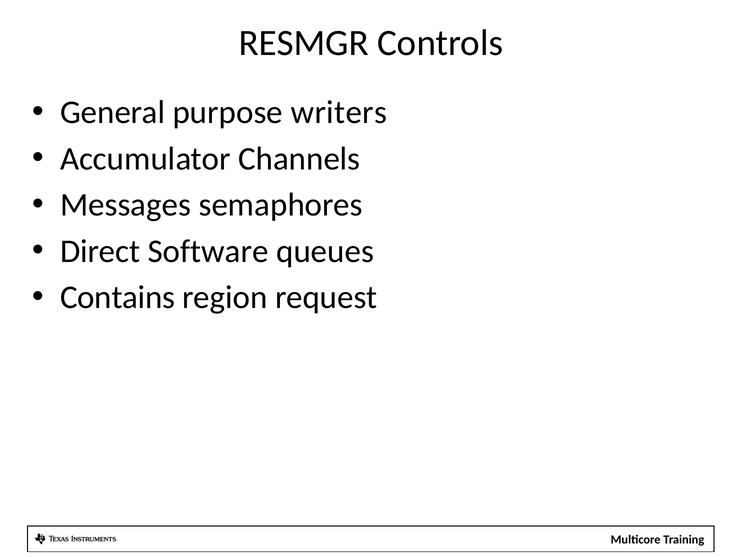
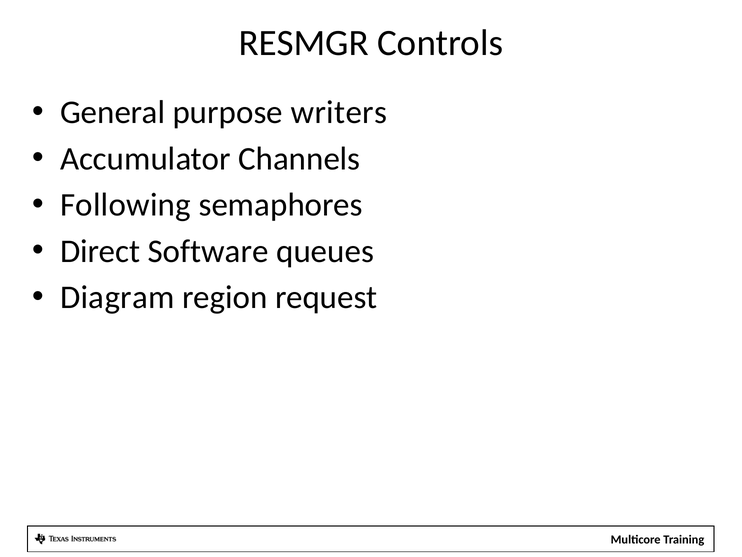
Messages: Messages -> Following
Contains: Contains -> Diagram
